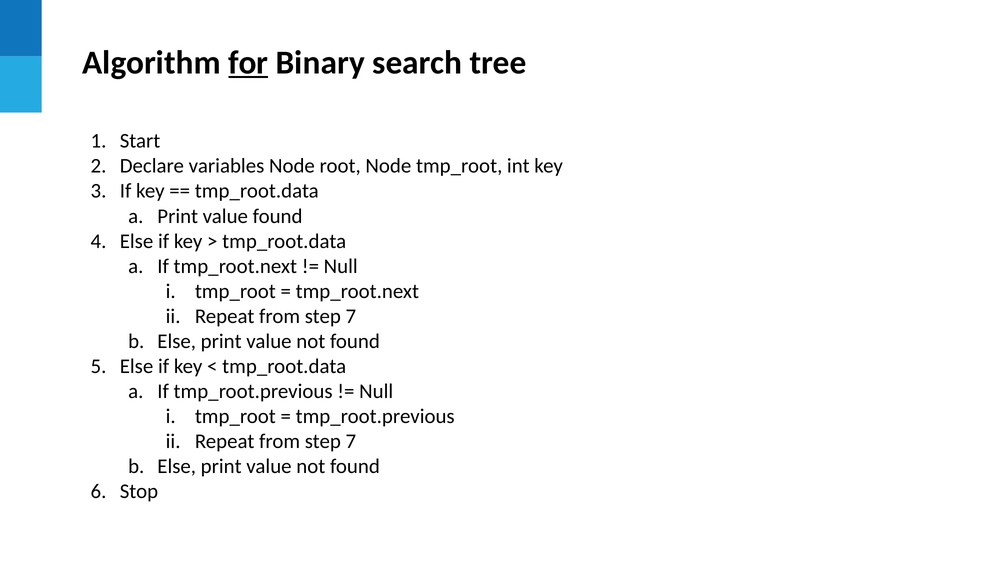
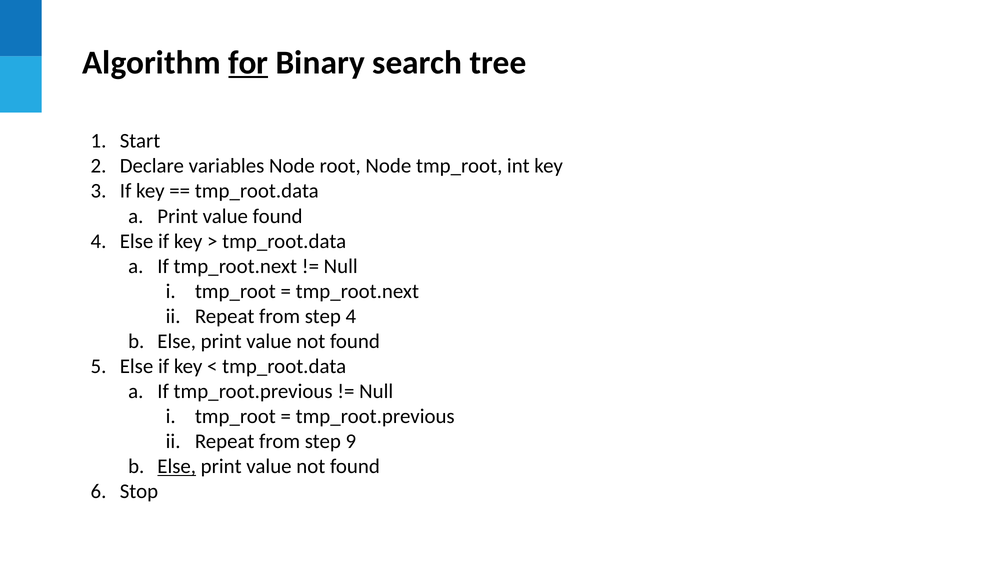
7 at (351, 316): 7 -> 4
7 at (351, 441): 7 -> 9
Else at (177, 466) underline: none -> present
